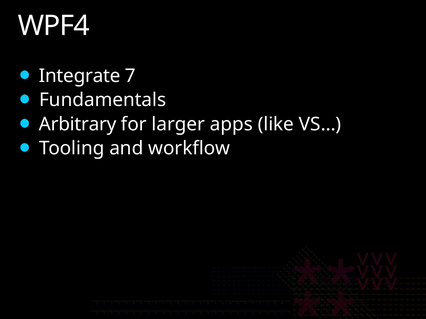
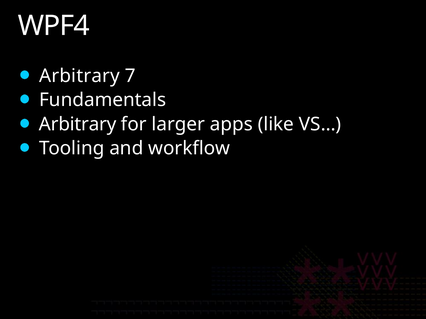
Integrate at (80, 76): Integrate -> Arbitrary
